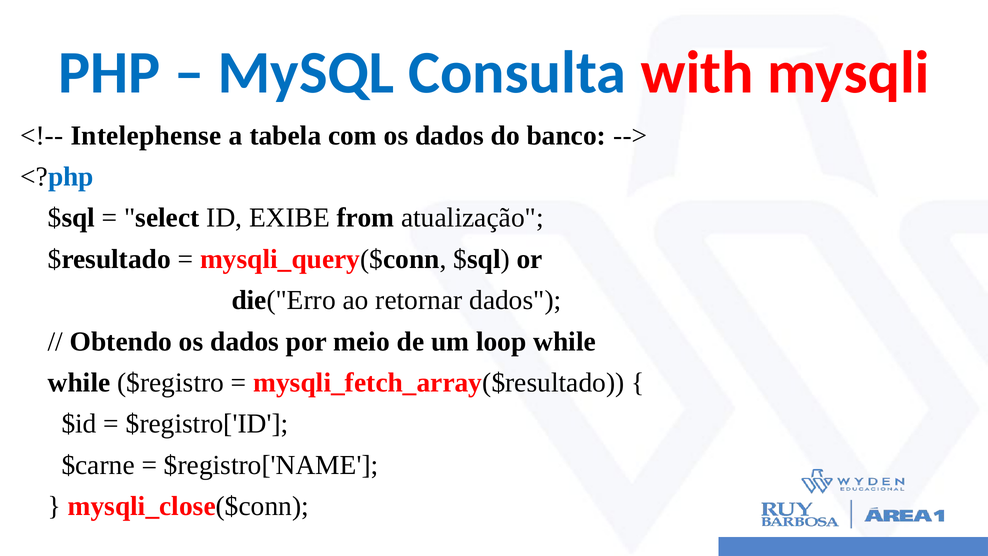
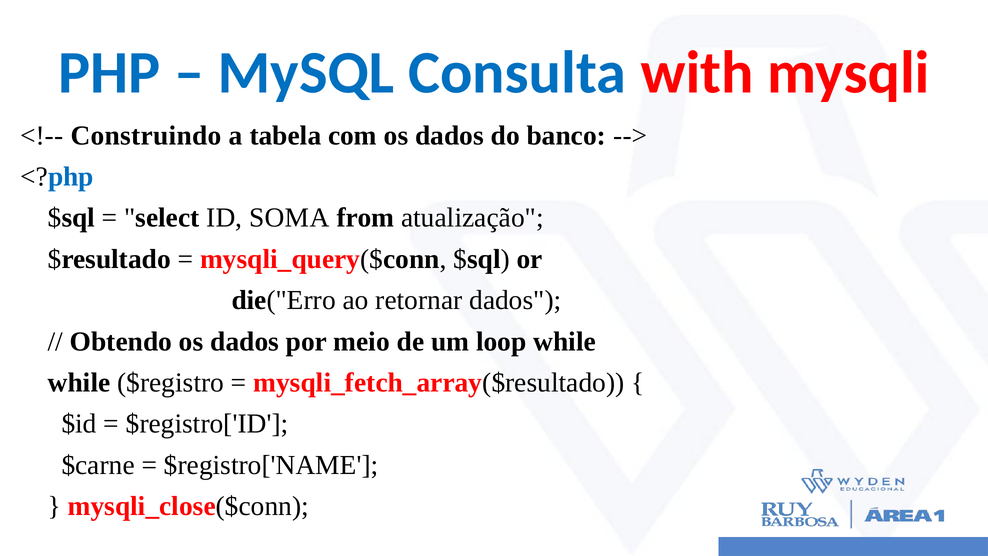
Intelephense: Intelephense -> Construindo
EXIBE: EXIBE -> SOMA
